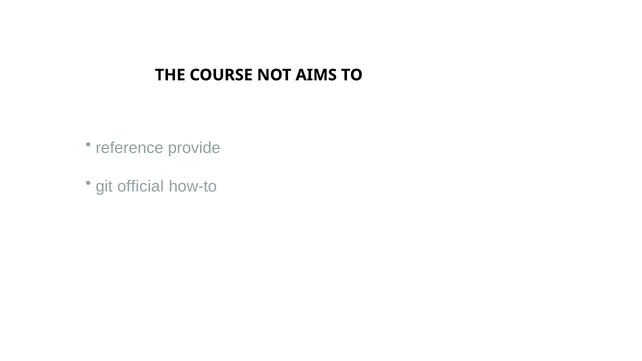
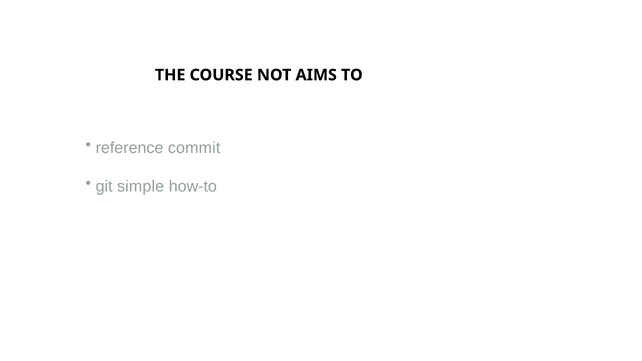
provide: provide -> commit
official: official -> simple
